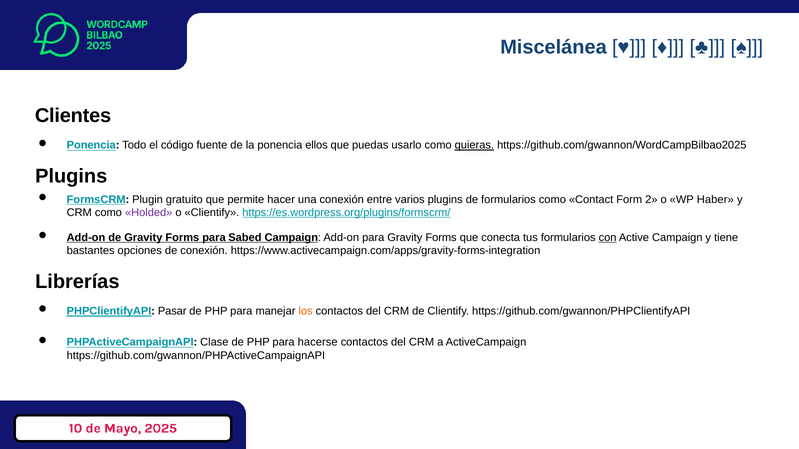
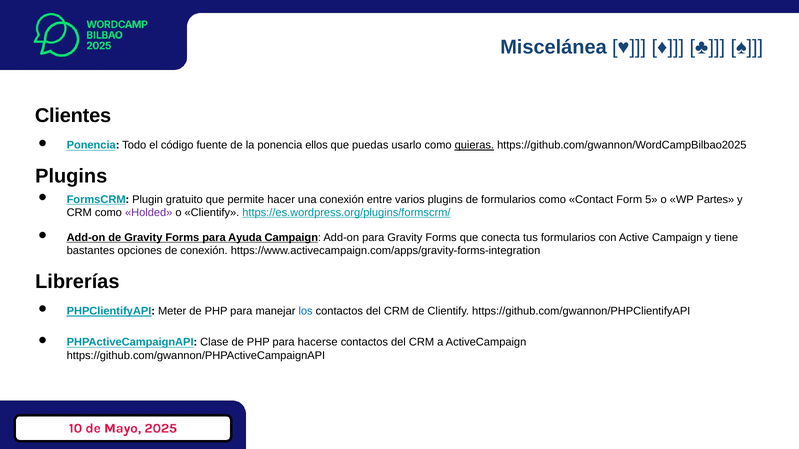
2: 2 -> 5
Haber: Haber -> Partes
Sabed: Sabed -> Ayuda
con underline: present -> none
Pasar: Pasar -> Meter
los colour: orange -> blue
